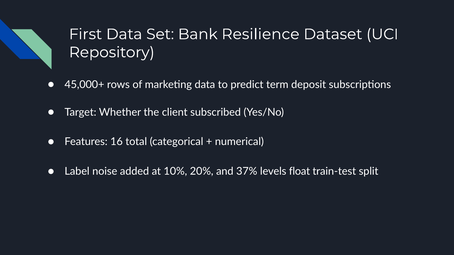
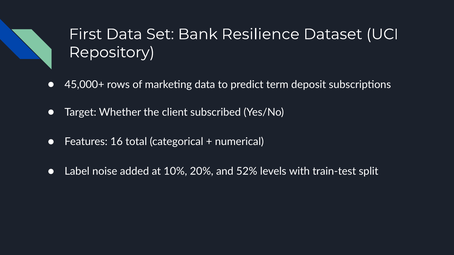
37%: 37% -> 52%
float: float -> with
